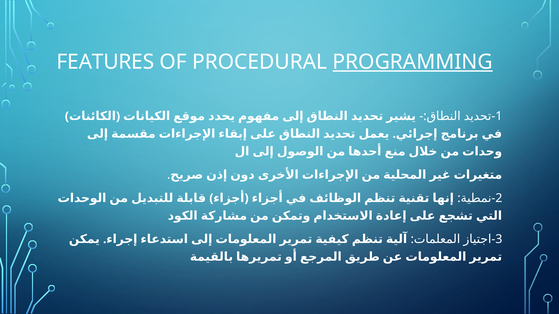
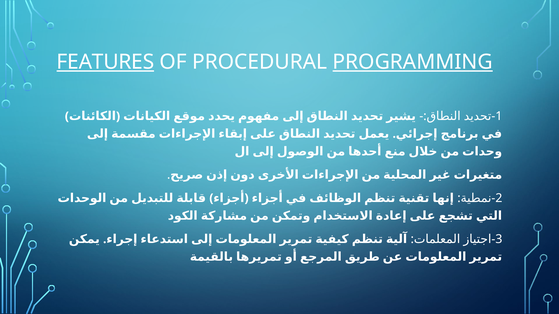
FEATURES underline: none -> present
